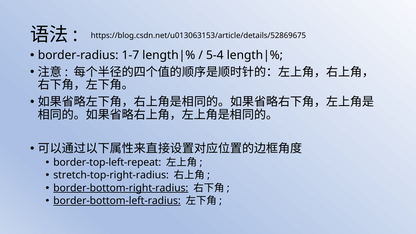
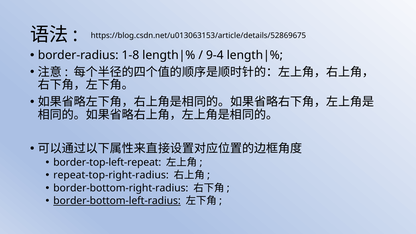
1-7: 1-7 -> 1-8
5-4: 5-4 -> 9-4
stretch-top-right-radius: stretch-top-right-radius -> repeat-top-right-radius
border-bottom-right-radius underline: present -> none
